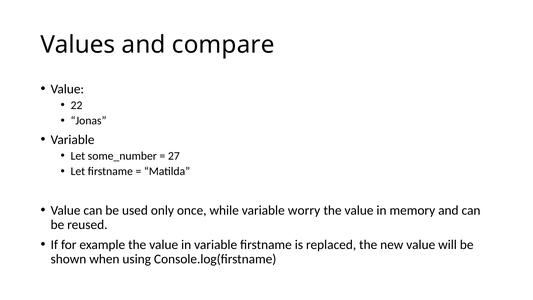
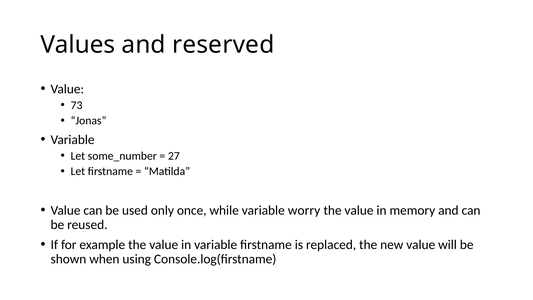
compare: compare -> reserved
22: 22 -> 73
